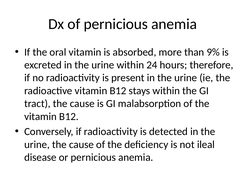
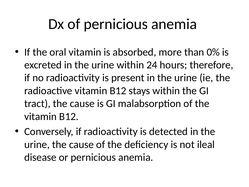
9%: 9% -> 0%
